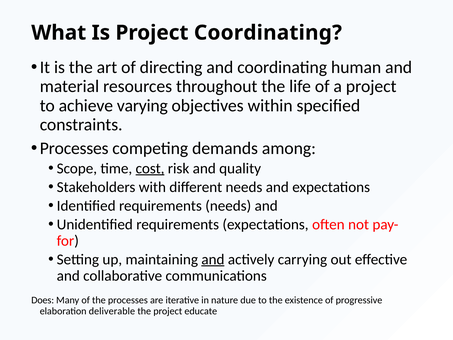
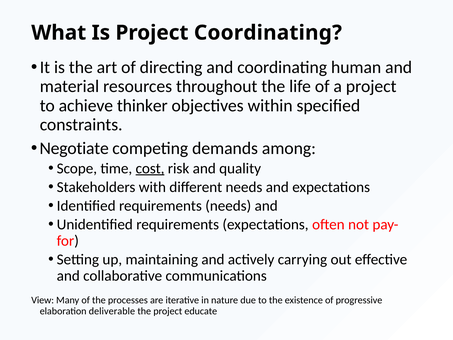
varying: varying -> thinker
Processes at (74, 148): Processes -> Negotiate
and at (213, 259) underline: present -> none
Does: Does -> View
